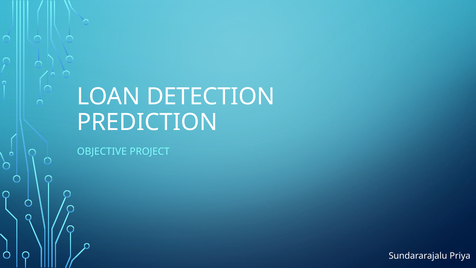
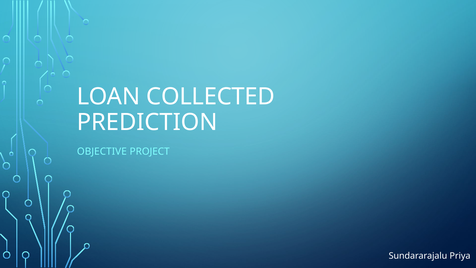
DETECTION: DETECTION -> COLLECTED
